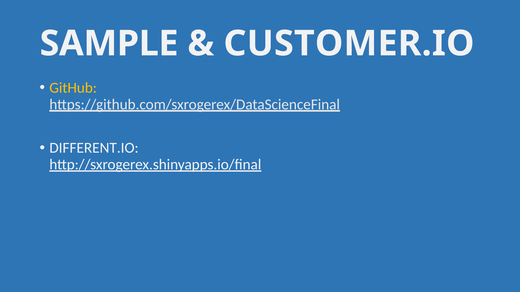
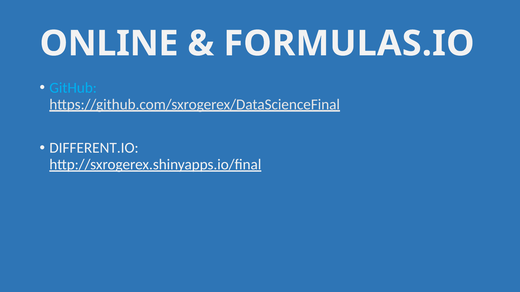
SAMPLE: SAMPLE -> ONLINE
CUSTOMER.IO: CUSTOMER.IO -> FORMULAS.IO
GitHub colour: yellow -> light blue
